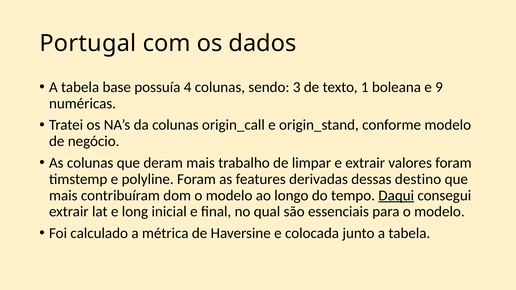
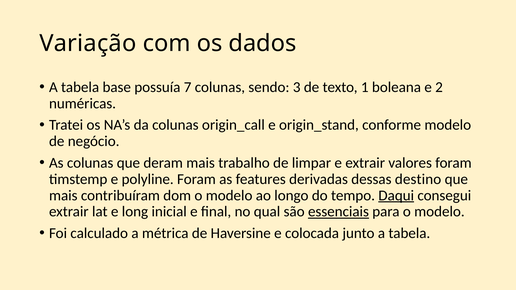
Portugal: Portugal -> Variação
4: 4 -> 7
9: 9 -> 2
essenciais underline: none -> present
